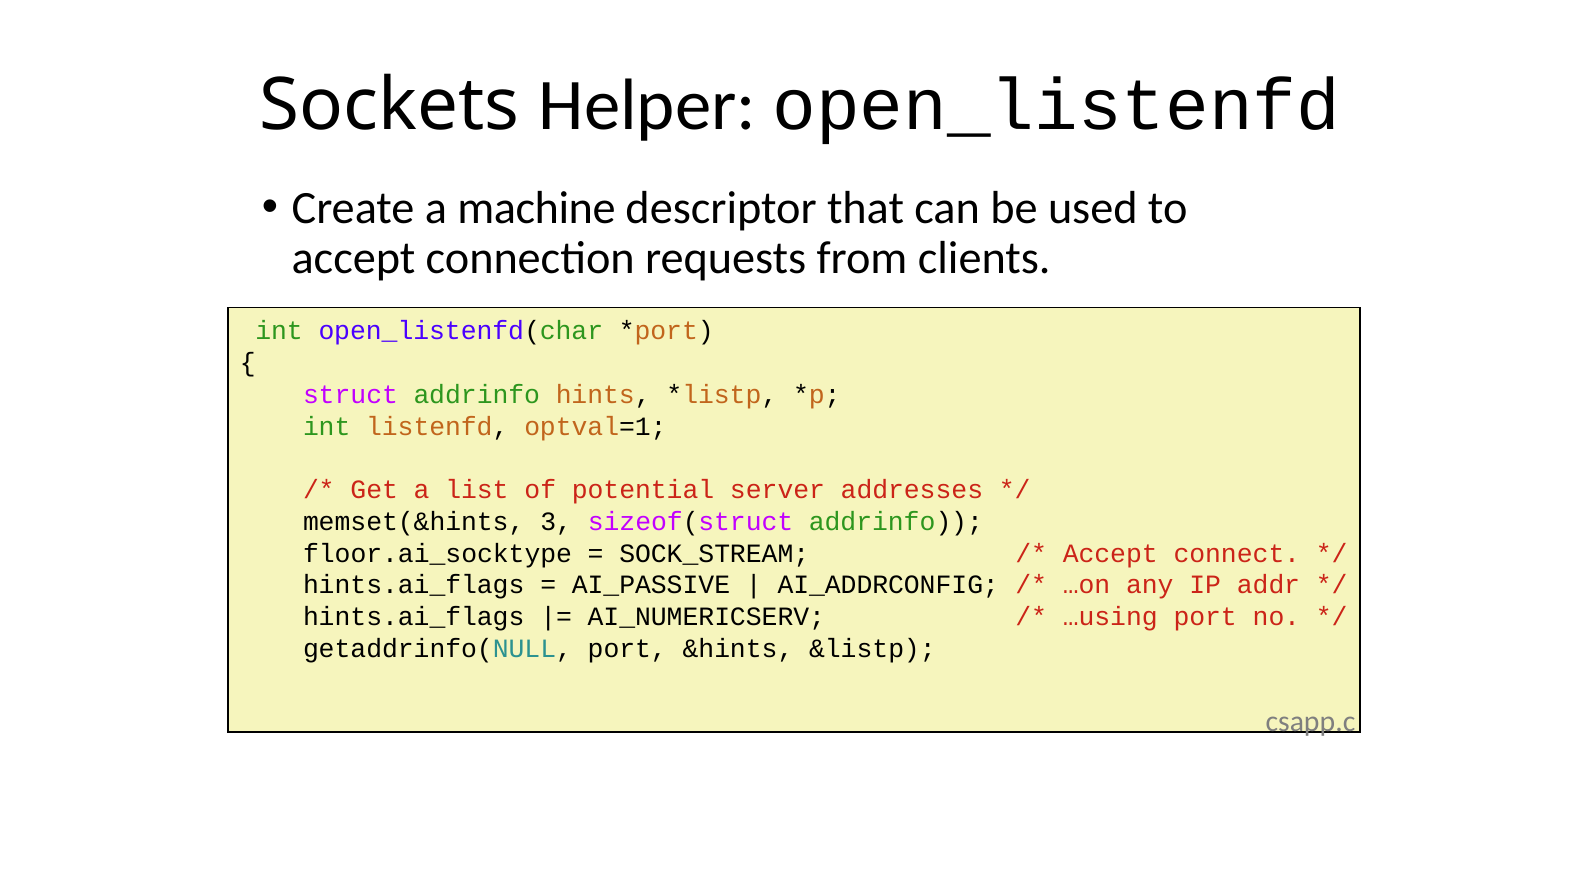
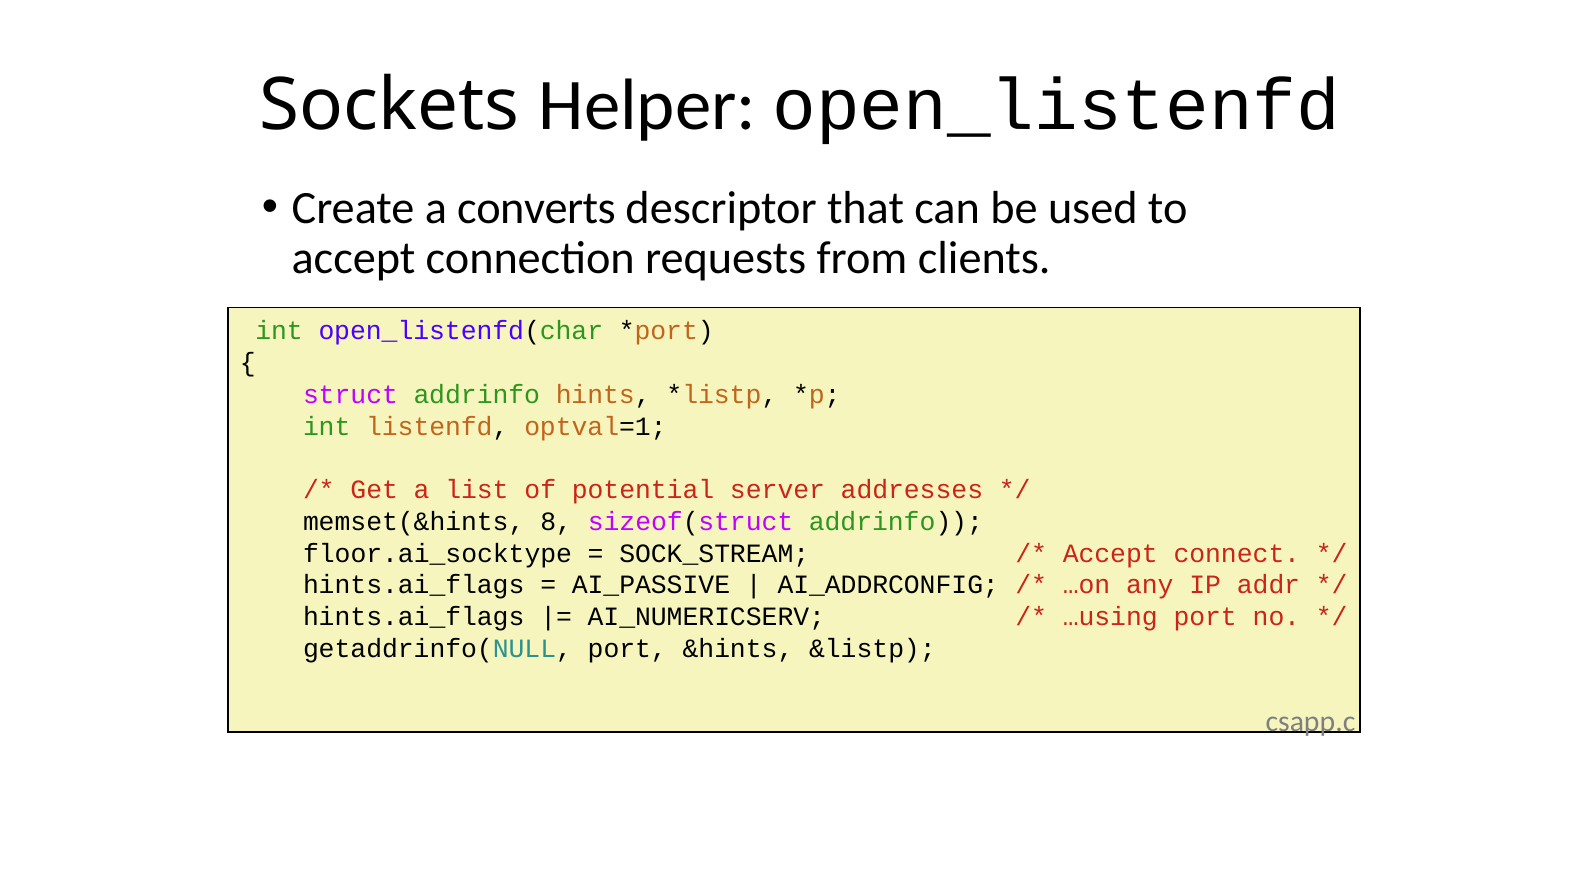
machine: machine -> converts
3: 3 -> 8
